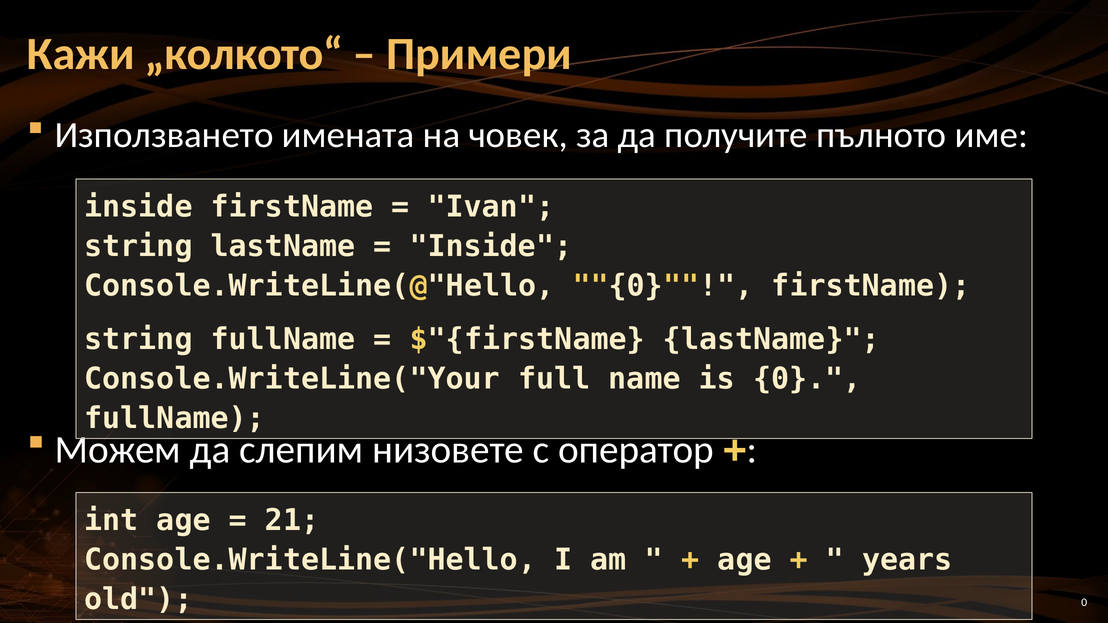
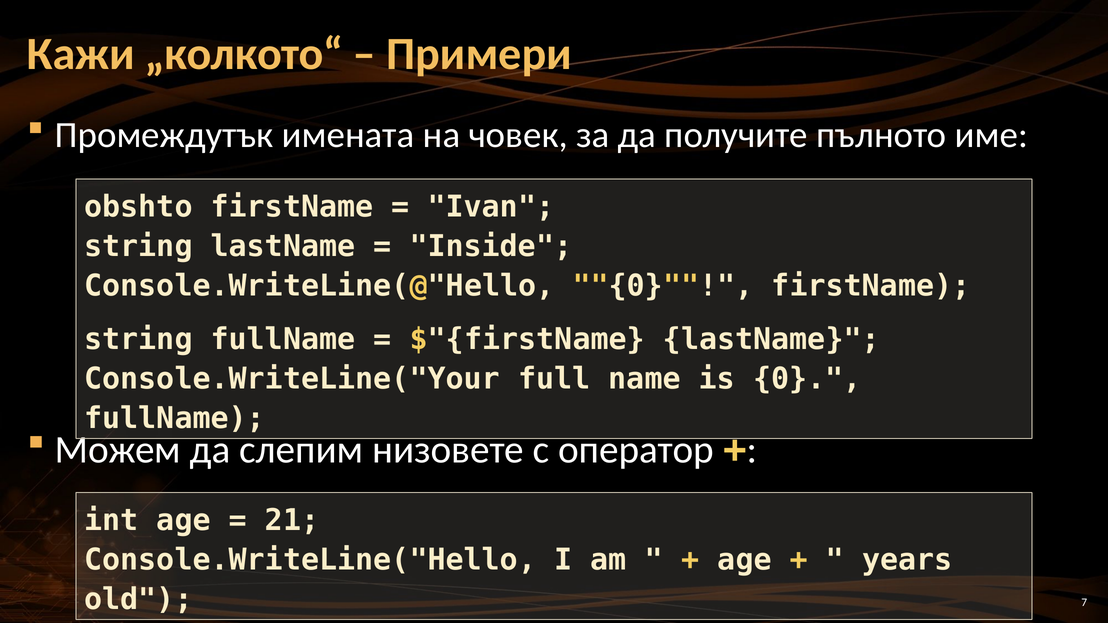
Използването: Използването -> Промеждутък
inside at (138, 207): inside -> obshto
old 0: 0 -> 7
